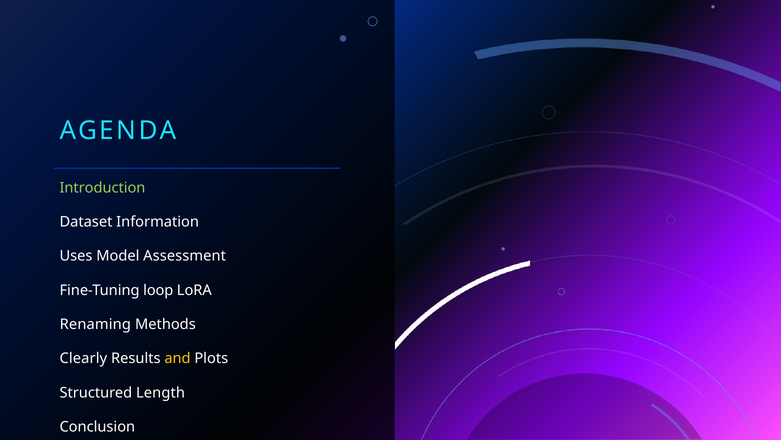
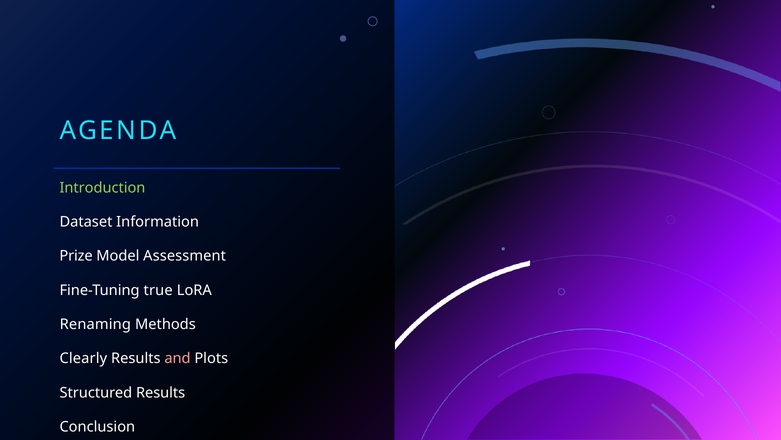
Uses: Uses -> Prize
loop: loop -> true
and colour: yellow -> pink
Structured Length: Length -> Results
